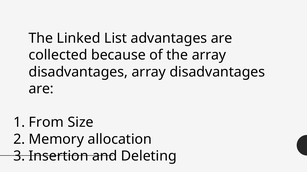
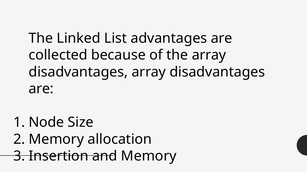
From: From -> Node
and Deleting: Deleting -> Memory
